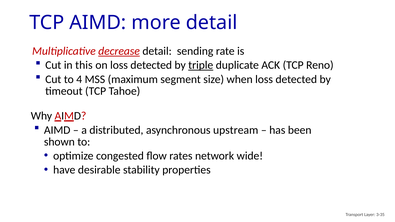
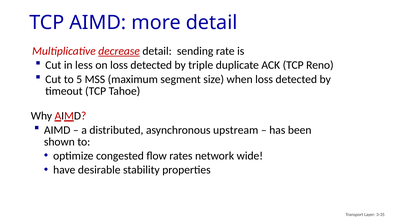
this: this -> less
triple underline: present -> none
4: 4 -> 5
